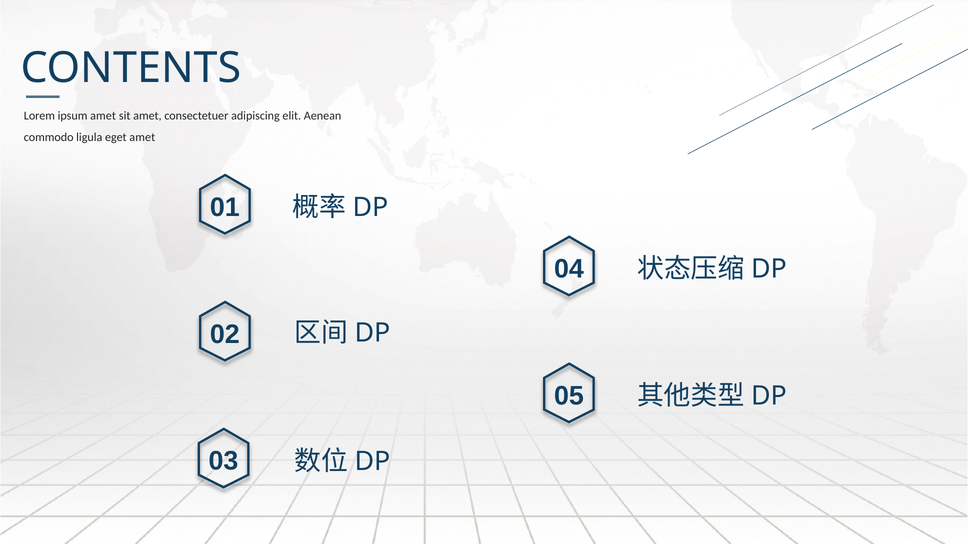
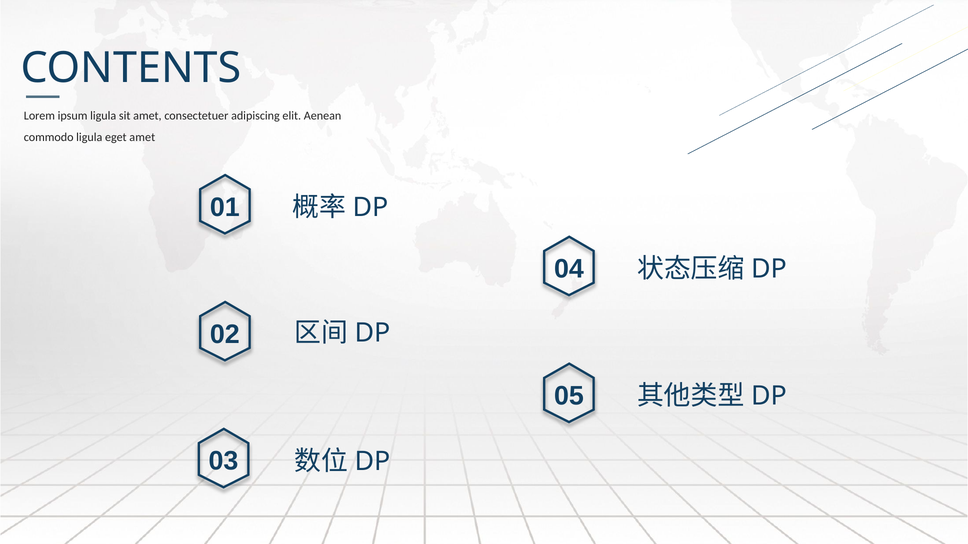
ipsum amet: amet -> ligula
